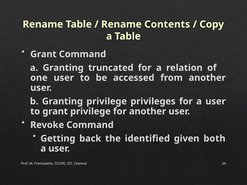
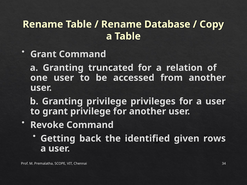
Contents: Contents -> Database
both: both -> rows
